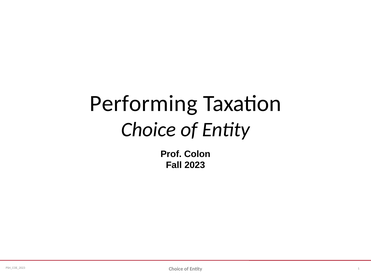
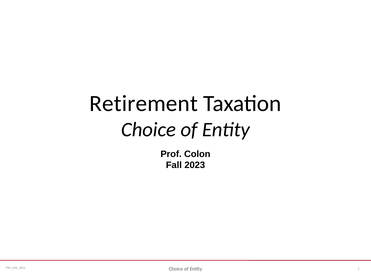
Performing: Performing -> Retirement
